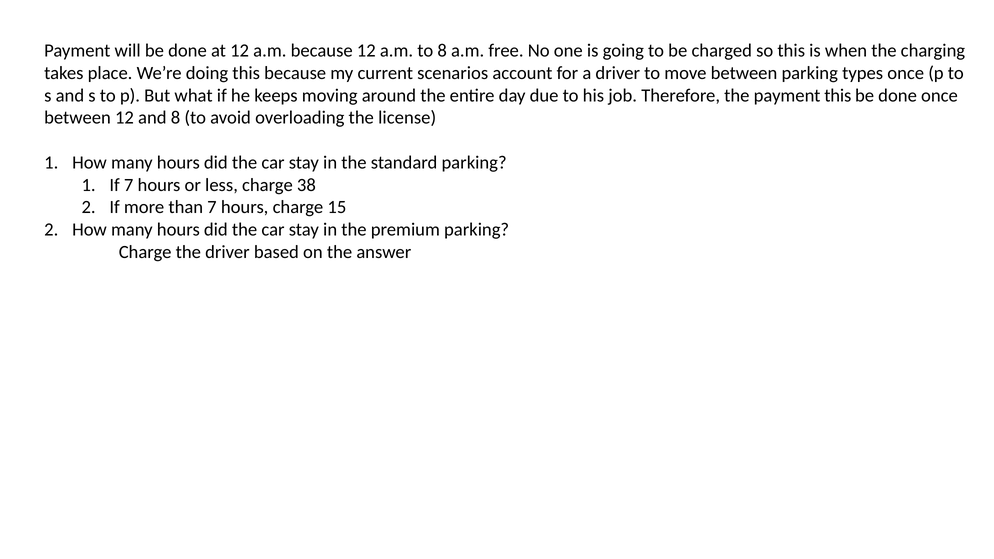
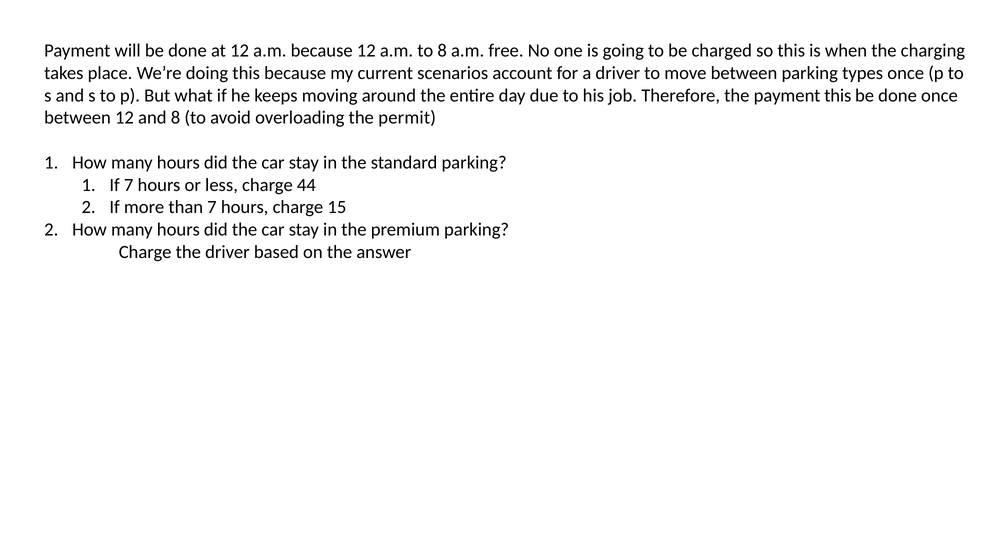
license: license -> permit
38: 38 -> 44
